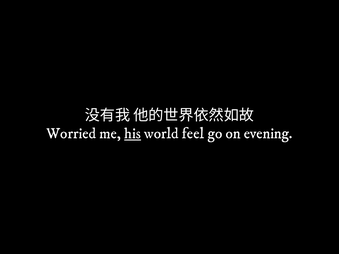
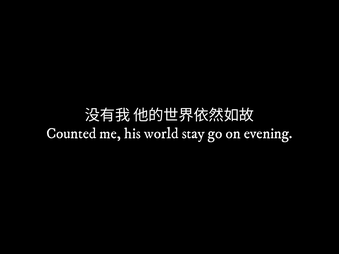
Worried: Worried -> Counted
his underline: present -> none
feel: feel -> stay
